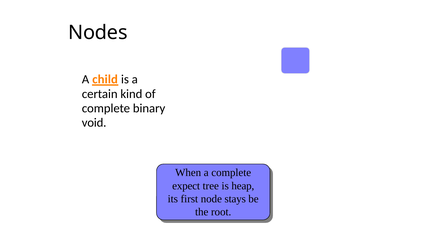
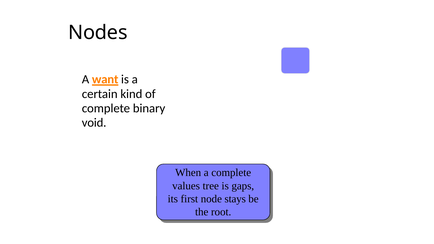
child: child -> want
expect: expect -> values
heap: heap -> gaps
